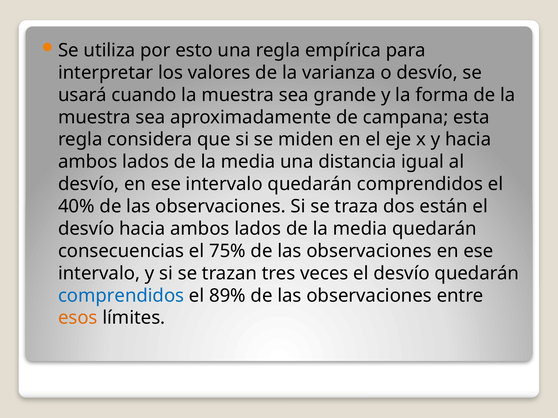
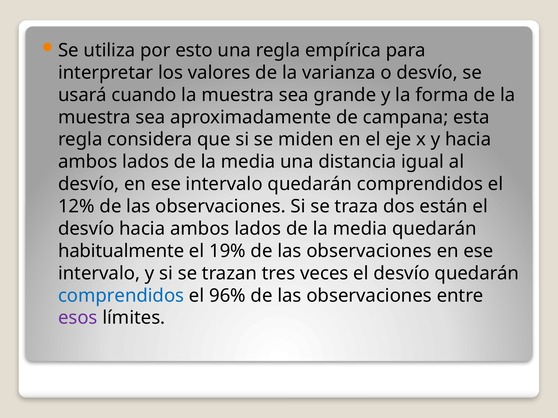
40%: 40% -> 12%
consecuencias: consecuencias -> habitualmente
75%: 75% -> 19%
89%: 89% -> 96%
esos colour: orange -> purple
